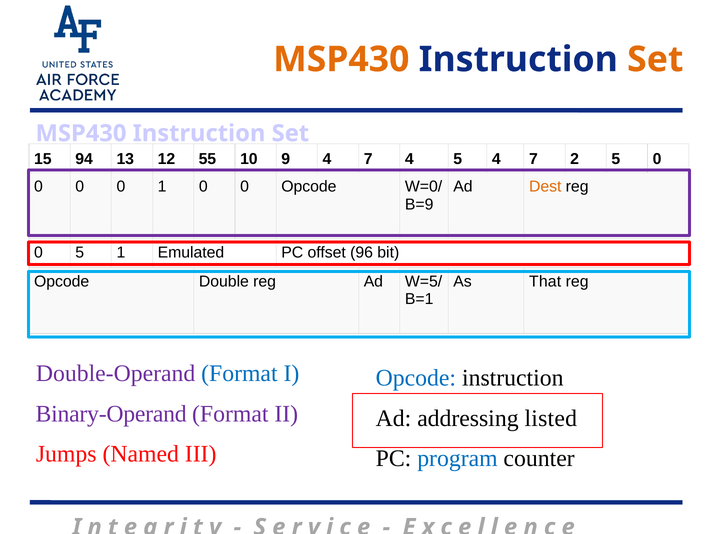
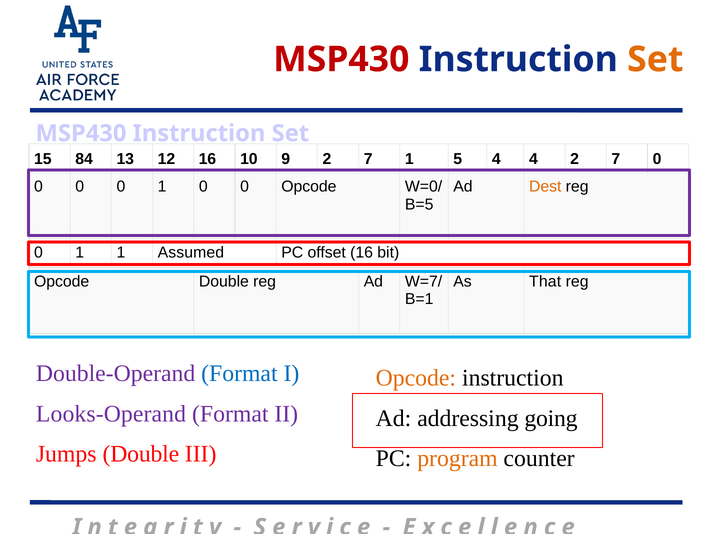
MSP430 at (341, 59) colour: orange -> red
94: 94 -> 84
12 55: 55 -> 16
9 4: 4 -> 2
7 4: 4 -> 1
5 4 7: 7 -> 4
5 at (616, 159): 5 -> 7
B=9: B=9 -> B=5
5 at (80, 253): 5 -> 1
Emulated: Emulated -> Assumed
offset 96: 96 -> 16
W=5/: W=5/ -> W=7/
Opcode at (416, 378) colour: blue -> orange
Binary-Operand: Binary-Operand -> Looks-Operand
listed: listed -> going
Jumps Named: Named -> Double
program colour: blue -> orange
